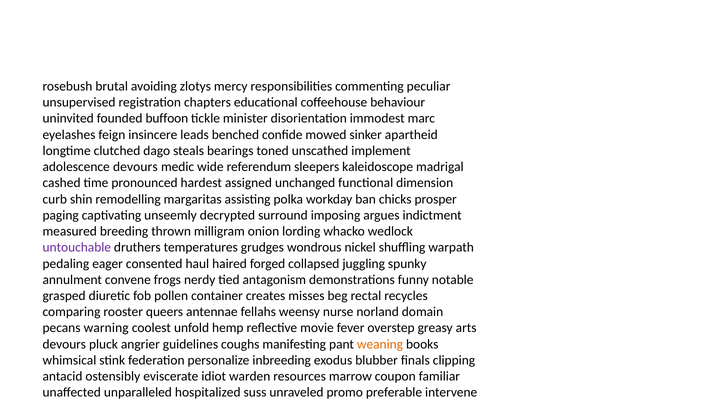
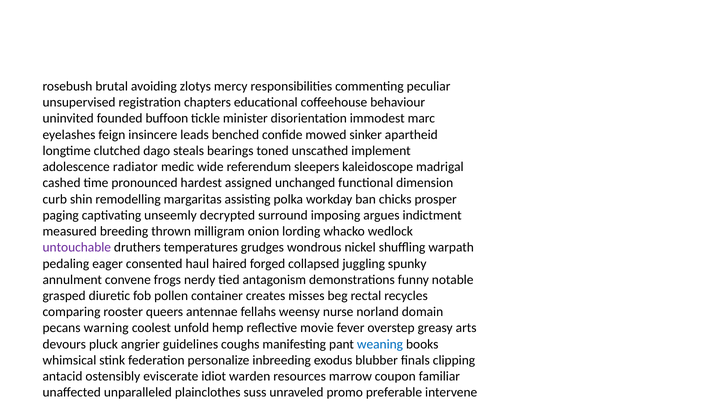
adolescence devours: devours -> radiator
weaning colour: orange -> blue
unparalleled hospitalized: hospitalized -> plainclothes
